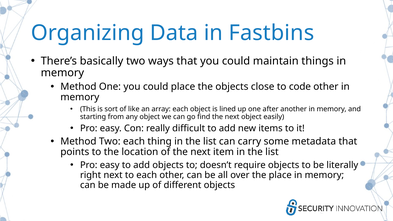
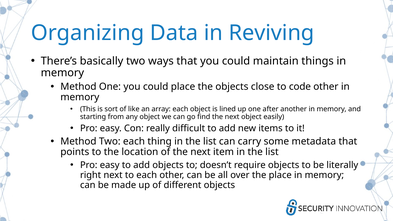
Fastbins: Fastbins -> Reviving
